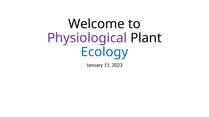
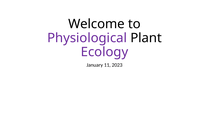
Ecology colour: blue -> purple
